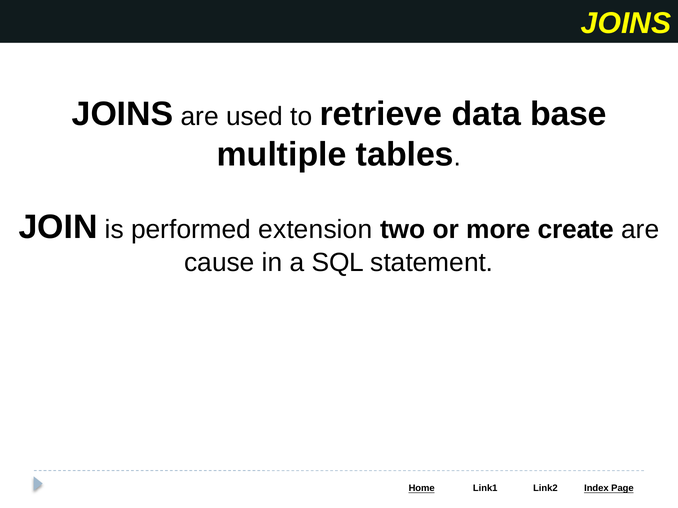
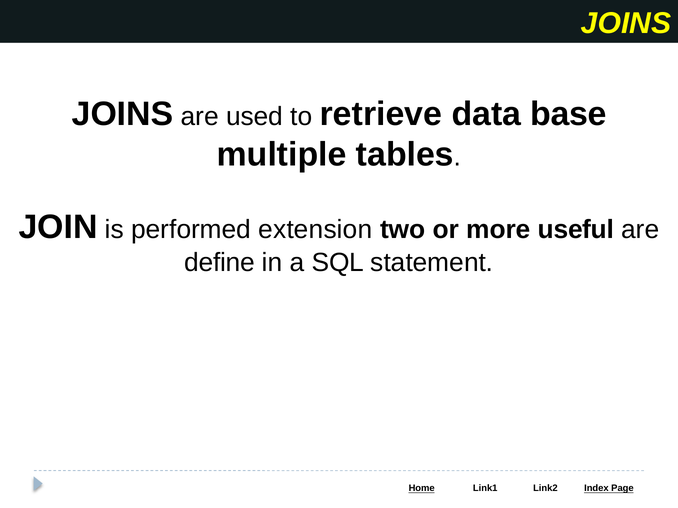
create: create -> useful
cause: cause -> define
